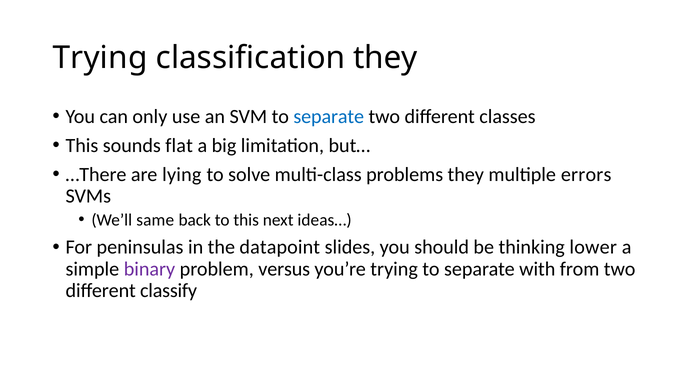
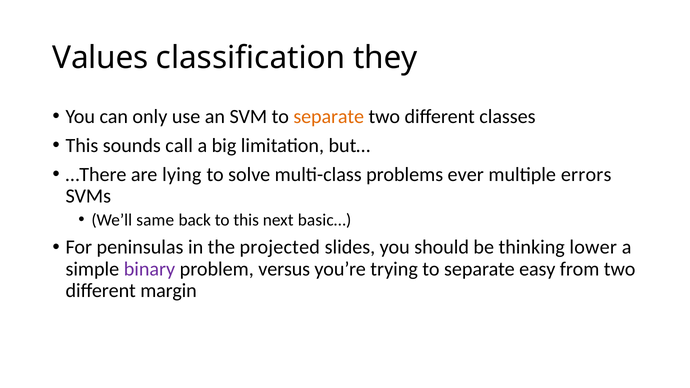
Trying at (100, 58): Trying -> Values
separate at (329, 117) colour: blue -> orange
flat: flat -> call
problems they: they -> ever
ideas…: ideas… -> basic…
datapoint: datapoint -> projected
with: with -> easy
classify: classify -> margin
